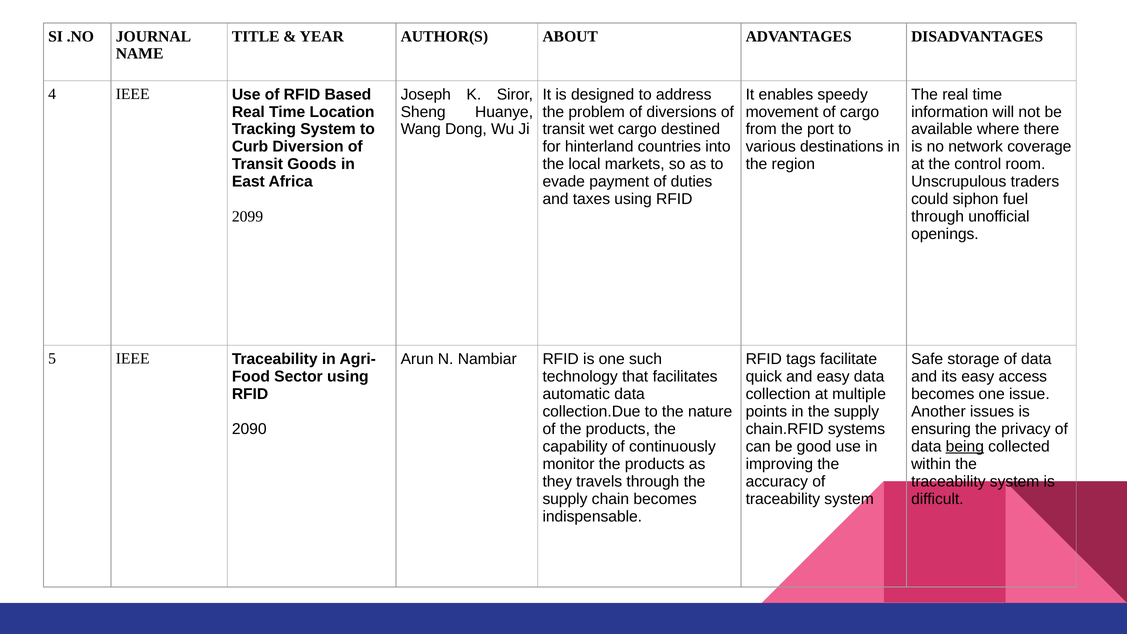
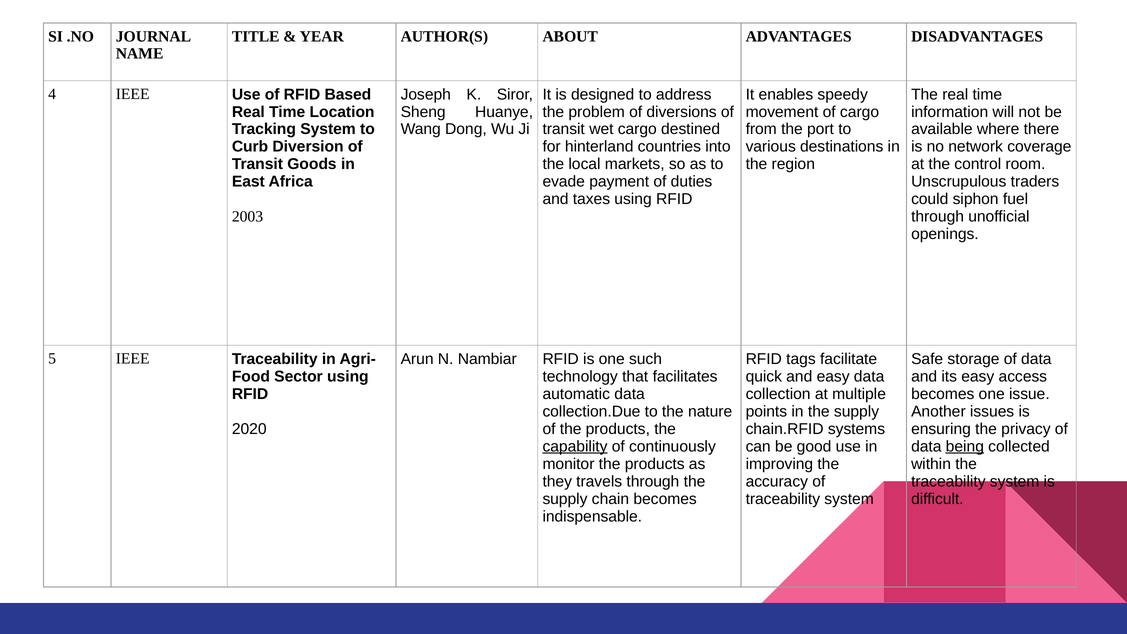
2099: 2099 -> 2003
2090: 2090 -> 2020
capability underline: none -> present
